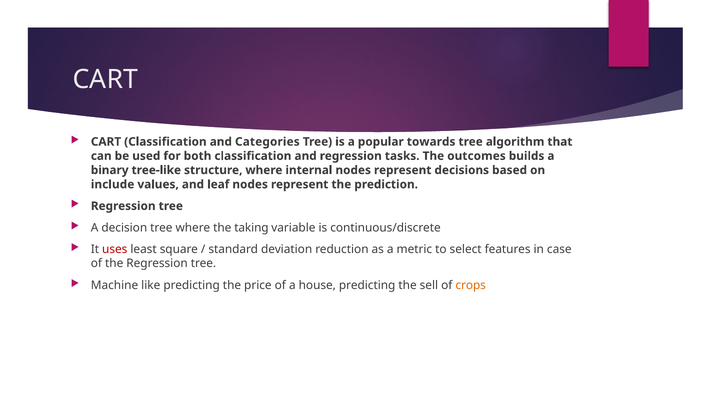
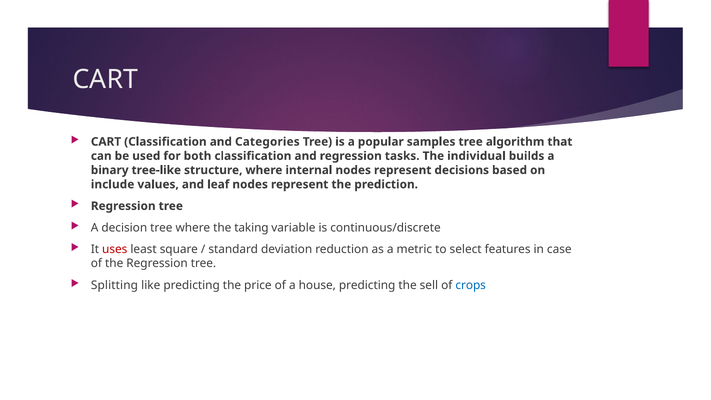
towards: towards -> samples
outcomes: outcomes -> individual
Machine: Machine -> Splitting
crops colour: orange -> blue
